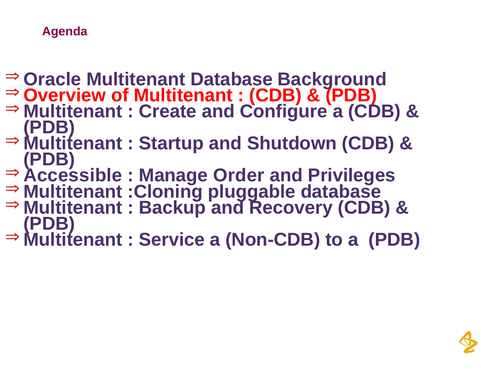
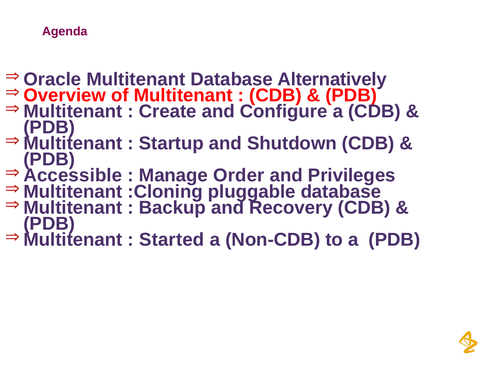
Background: Background -> Alternatively
Service: Service -> Started
